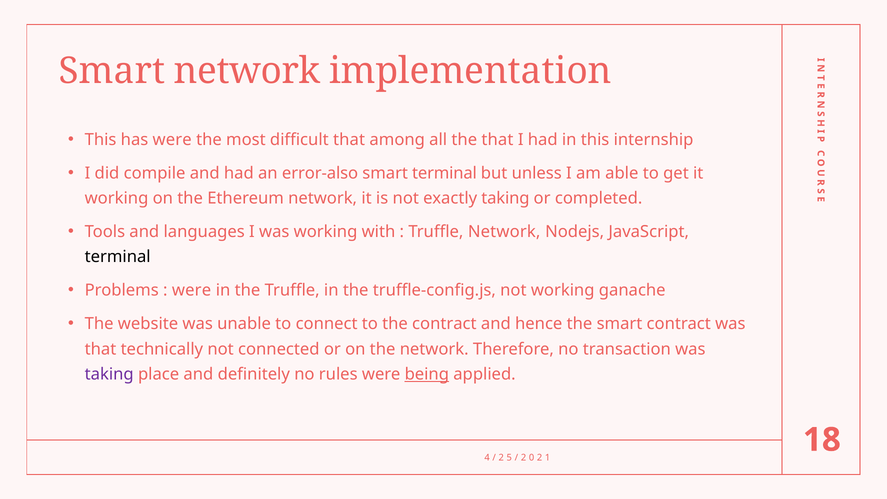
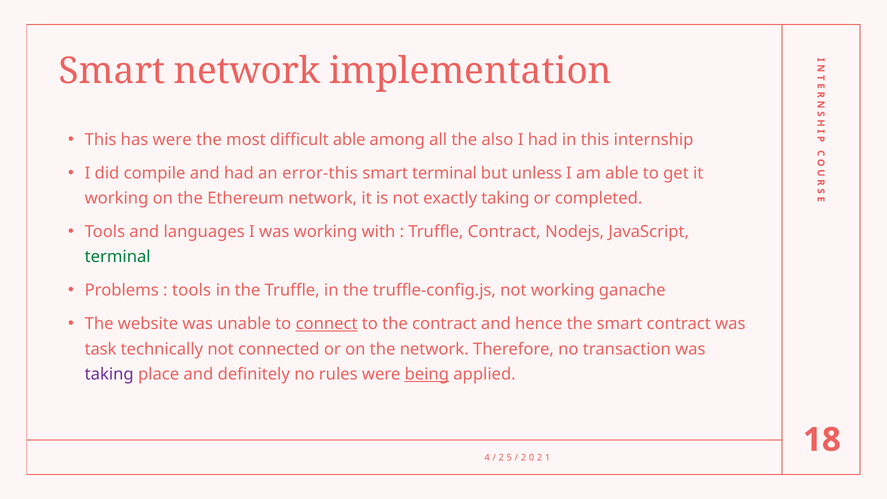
difficult that: that -> able
the that: that -> also
error-also: error-also -> error-this
Truffle Network: Network -> Contract
terminal at (118, 257) colour: black -> green
were at (192, 290): were -> tools
connect underline: none -> present
that at (101, 349): that -> task
